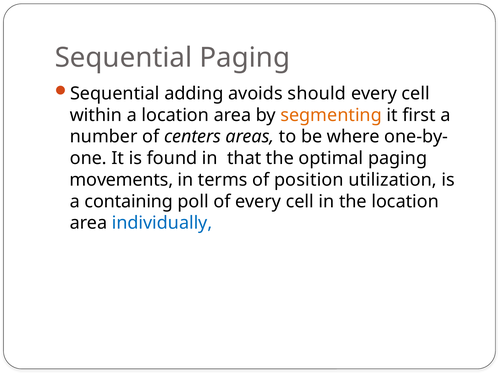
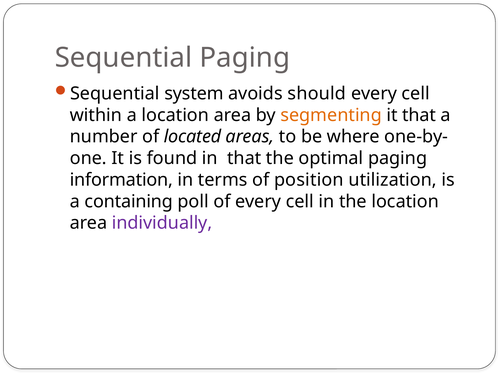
adding: adding -> system
it first: first -> that
centers: centers -> located
movements: movements -> information
individually colour: blue -> purple
